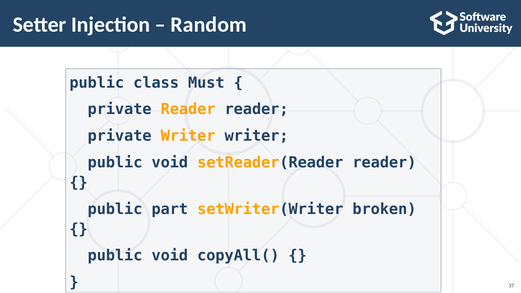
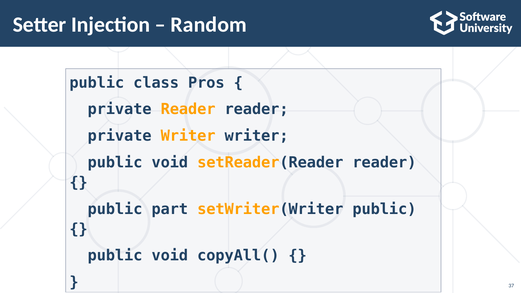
Must: Must -> Pros
setWriter(Writer broken: broken -> public
